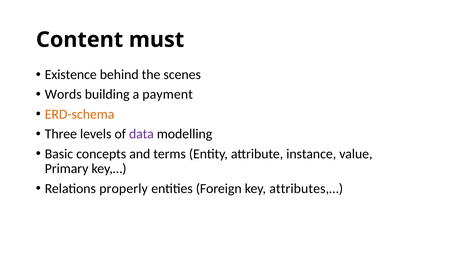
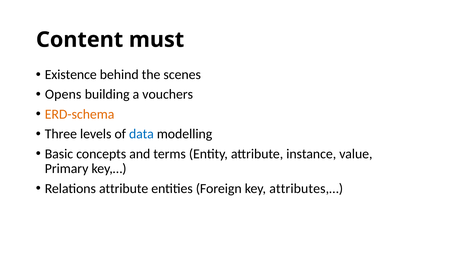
Words: Words -> Opens
payment: payment -> vouchers
data colour: purple -> blue
Relations properly: properly -> attribute
